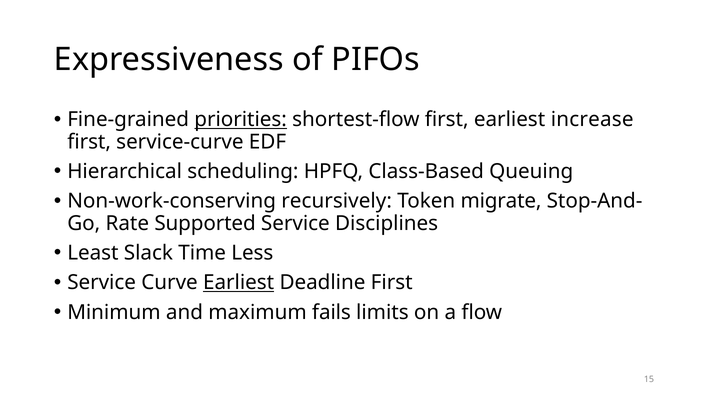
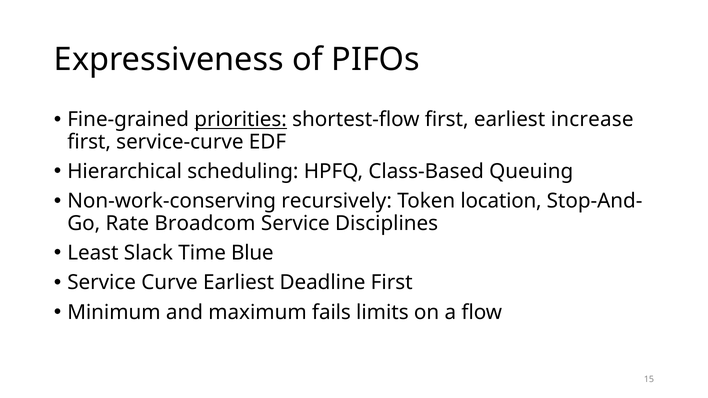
migrate: migrate -> location
Supported: Supported -> Broadcom
Less: Less -> Blue
Earliest at (239, 283) underline: present -> none
